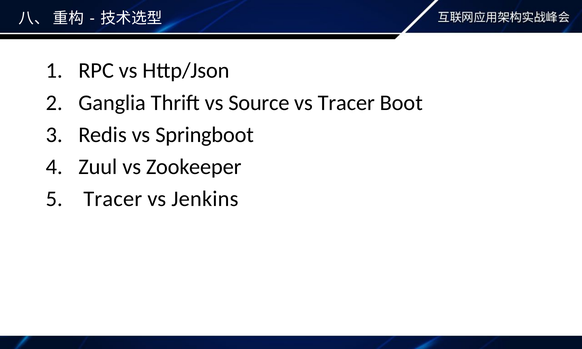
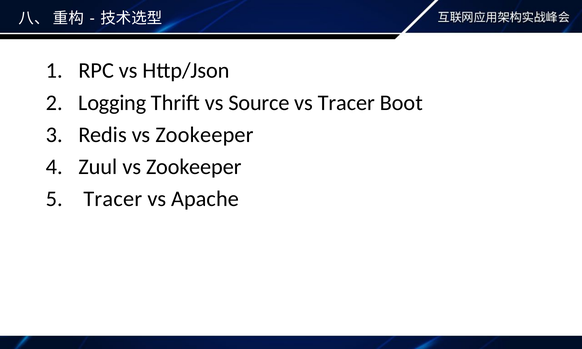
Ganglia: Ganglia -> Logging
Redis vs Springboot: Springboot -> Zookeeper
Jenkins: Jenkins -> Apache
